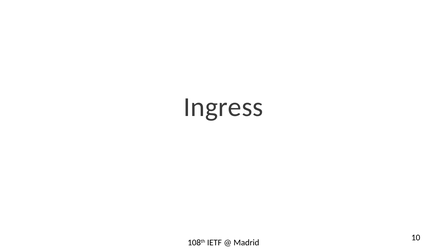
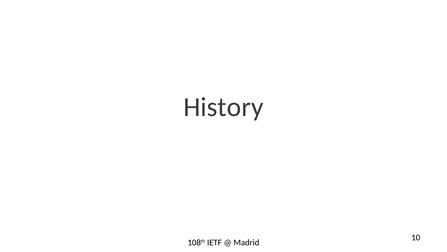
Ingress: Ingress -> History
